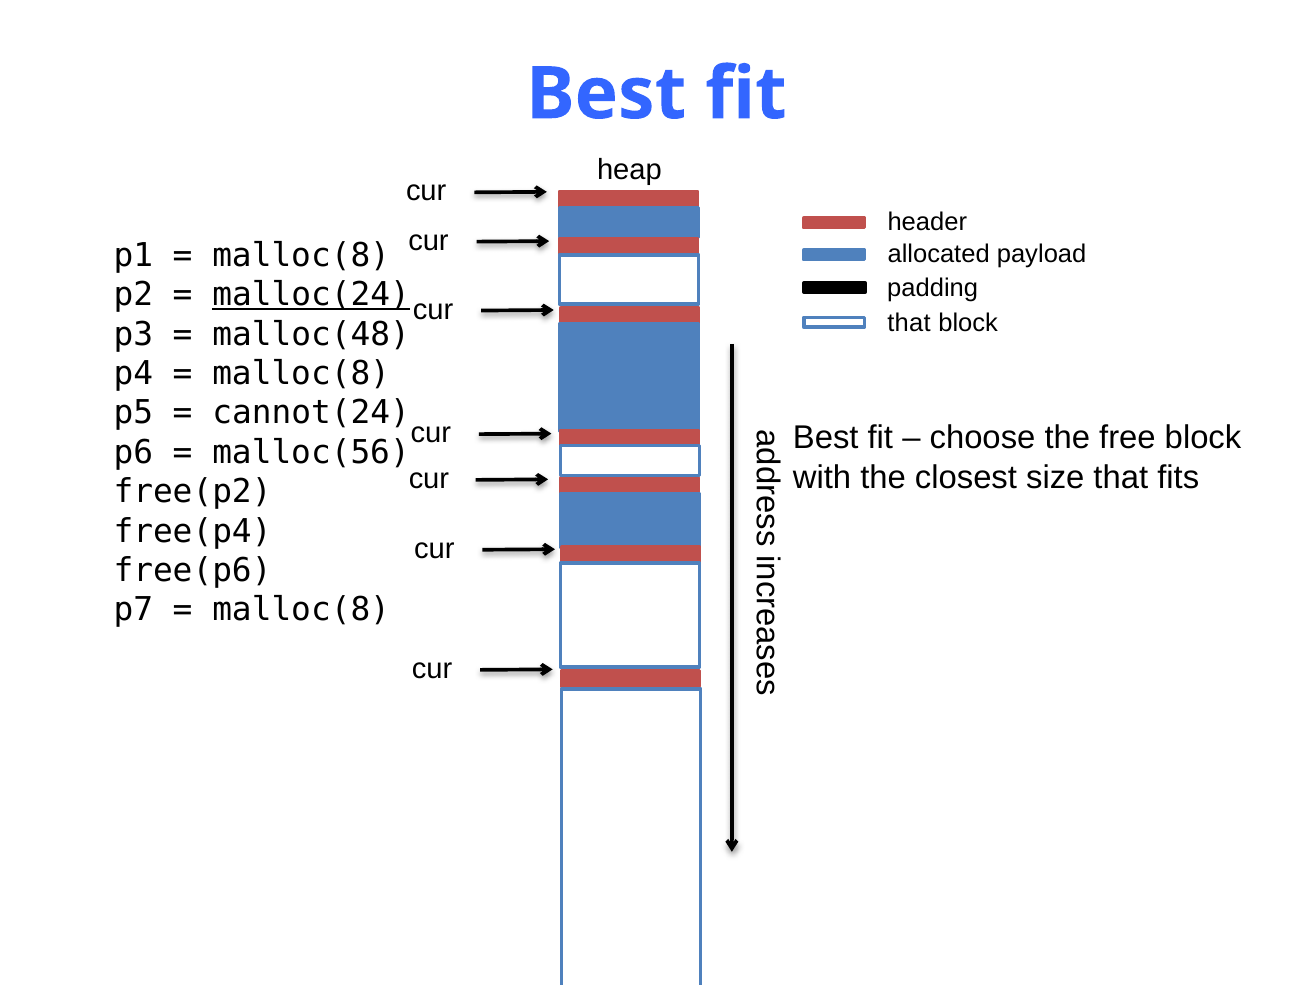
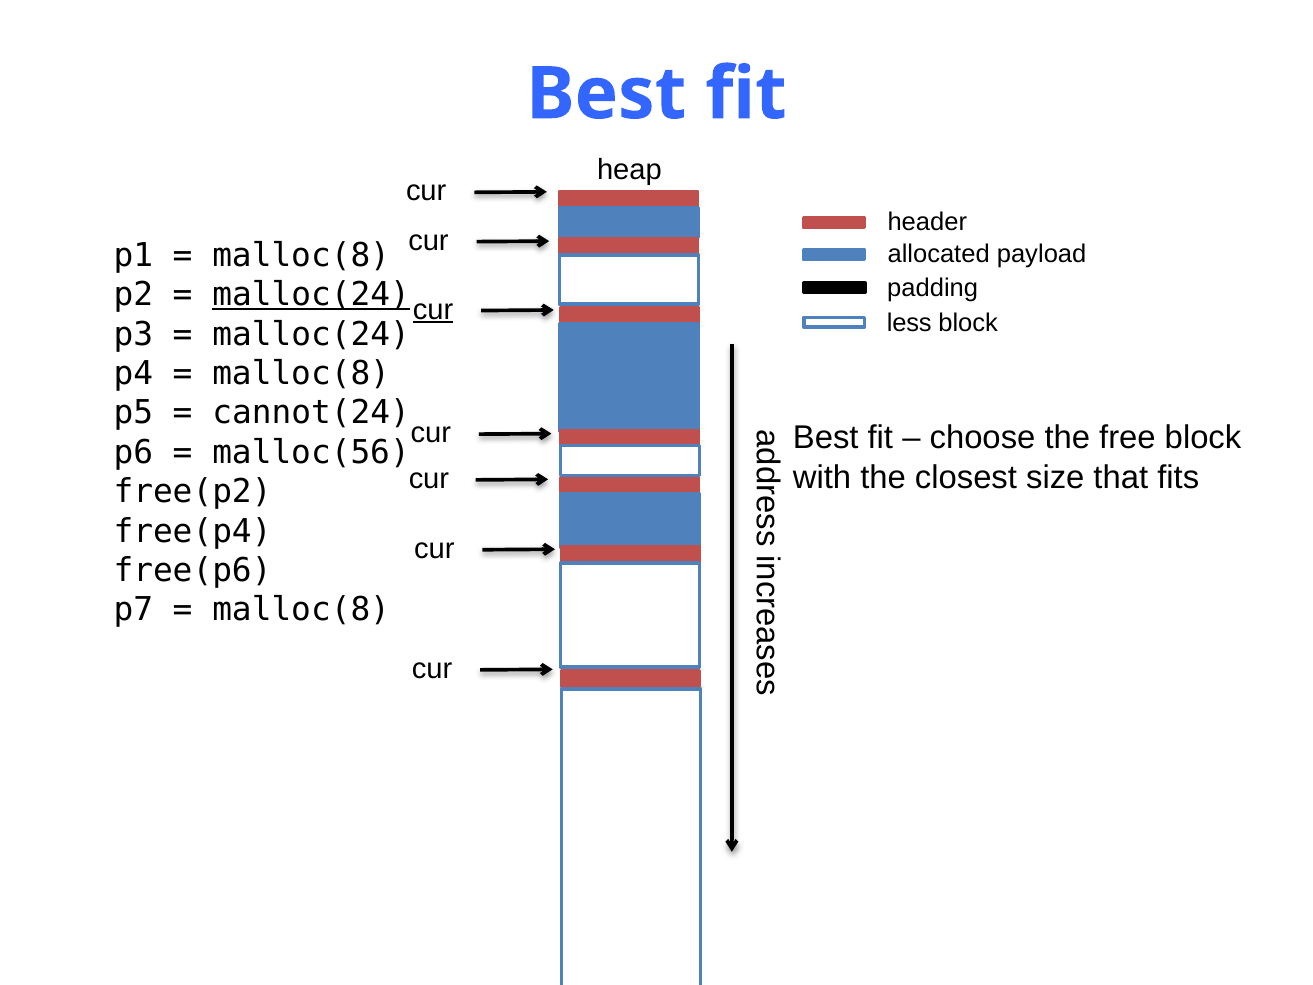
cur at (433, 309) underline: none -> present
that at (909, 323): that -> less
malloc(48 at (311, 334): malloc(48 -> malloc(24
